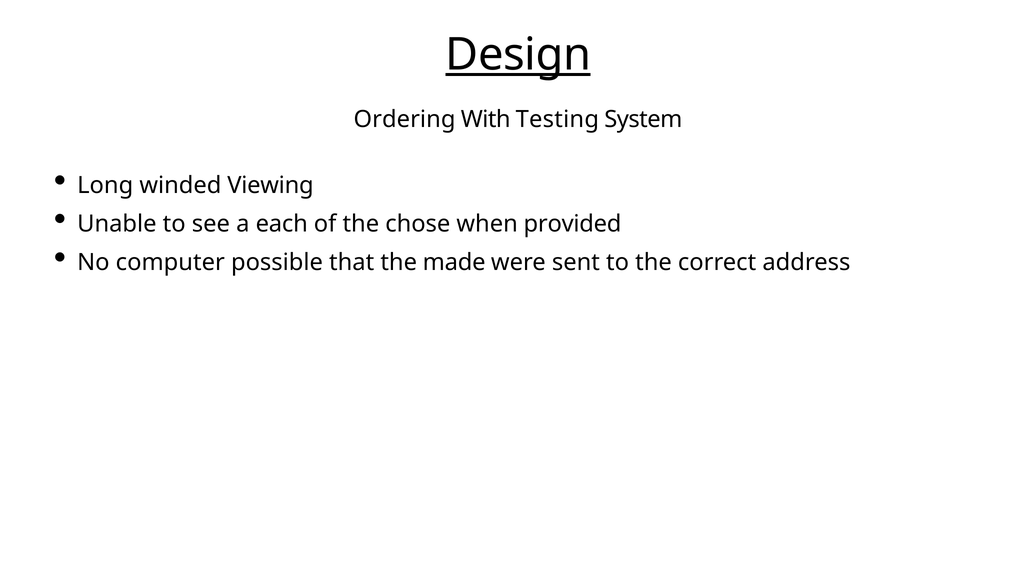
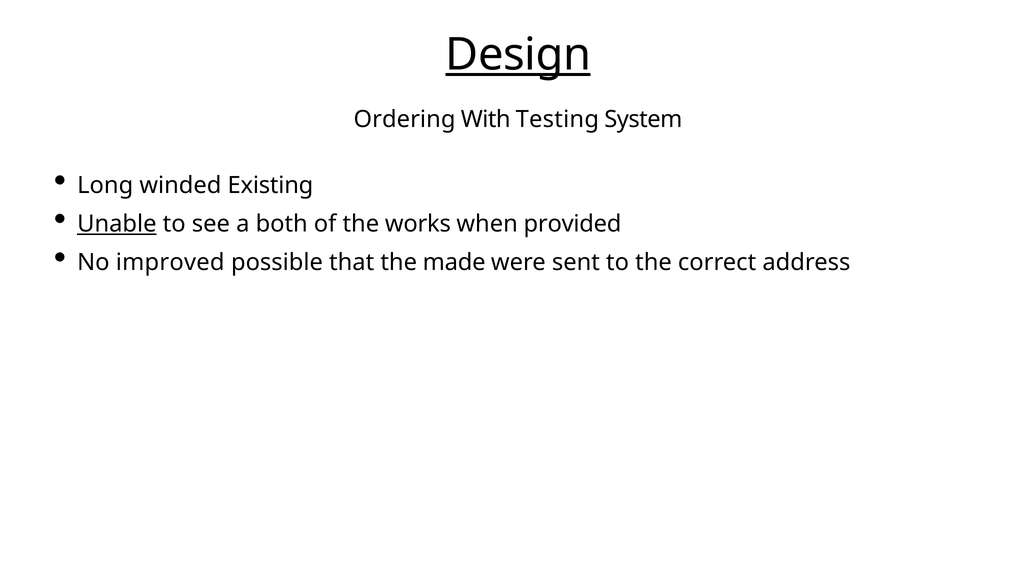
Viewing: Viewing -> Existing
Unable underline: none -> present
each: each -> both
chose: chose -> works
computer: computer -> improved
